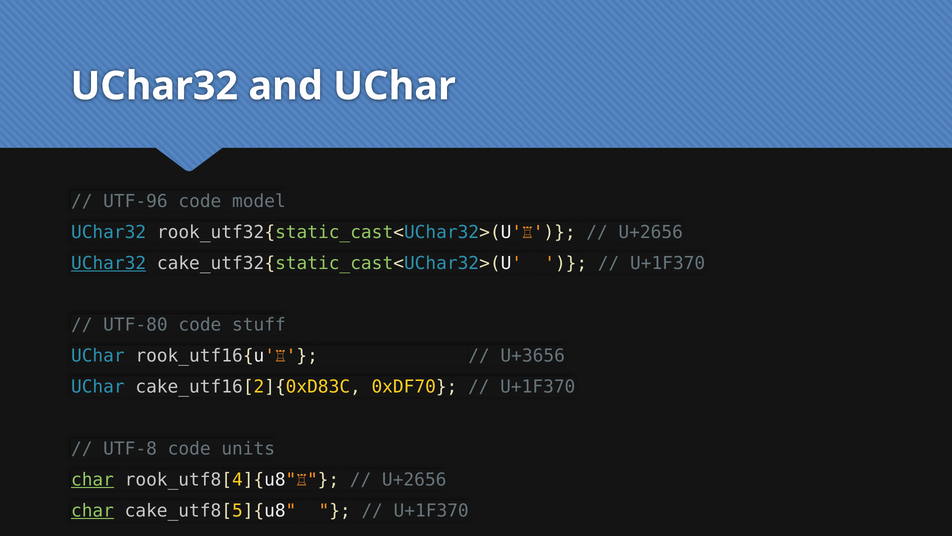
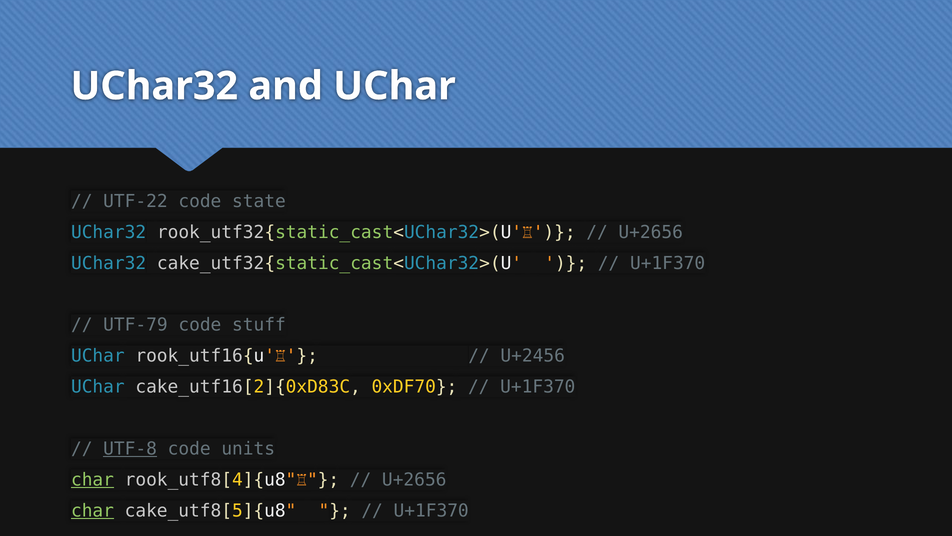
UTF-96: UTF-96 -> UTF-22
model: model -> state
UChar32 at (109, 263) underline: present -> none
UTF-80: UTF-80 -> UTF-79
U+3656: U+3656 -> U+2456
UTF-8 underline: none -> present
